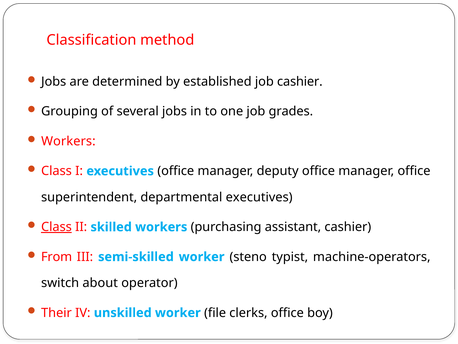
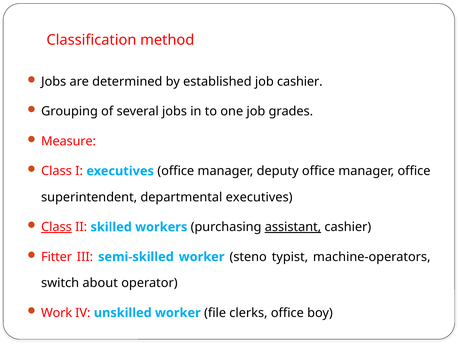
Workers at (68, 141): Workers -> Measure
assistant underline: none -> present
From: From -> Fitter
Their: Their -> Work
